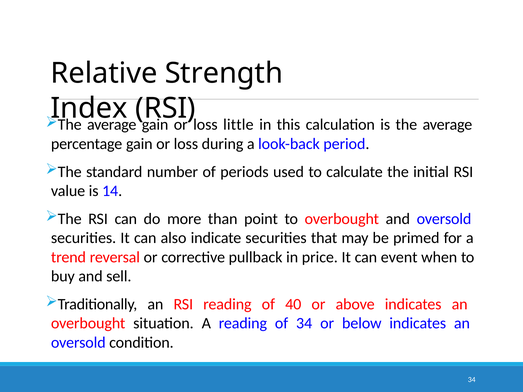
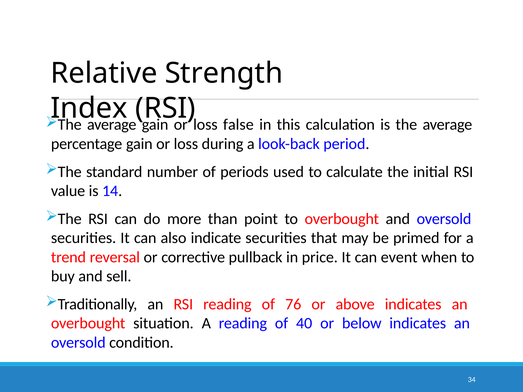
little: little -> false
40: 40 -> 76
of 34: 34 -> 40
